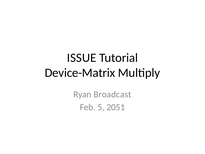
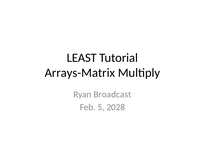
ISSUE: ISSUE -> LEAST
Device-Matrix: Device-Matrix -> Arrays-Matrix
2051: 2051 -> 2028
